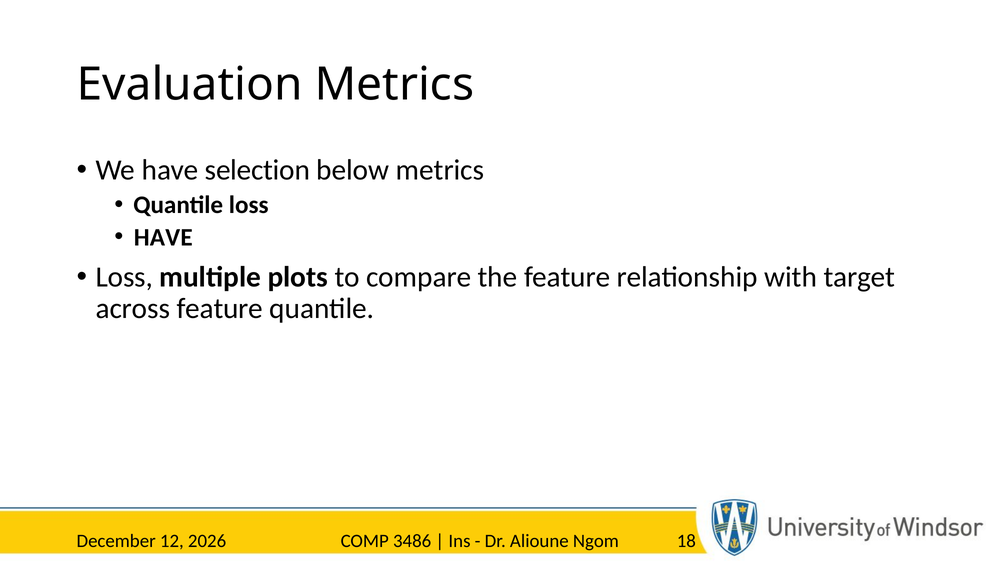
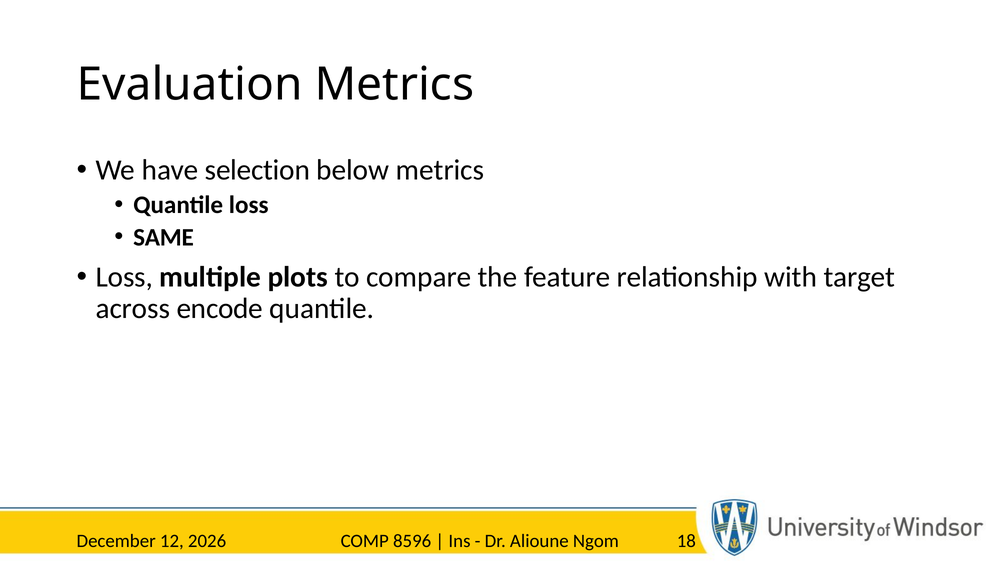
HAVE at (163, 237): HAVE -> SAME
across feature: feature -> encode
3486: 3486 -> 8596
